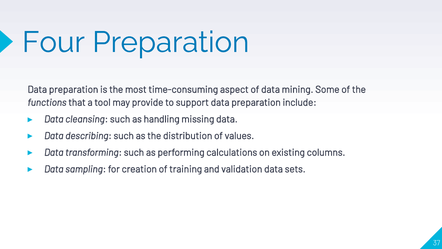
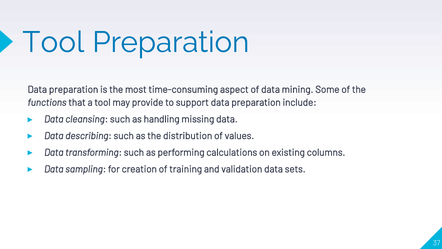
Four at (53, 42): Four -> Tool
